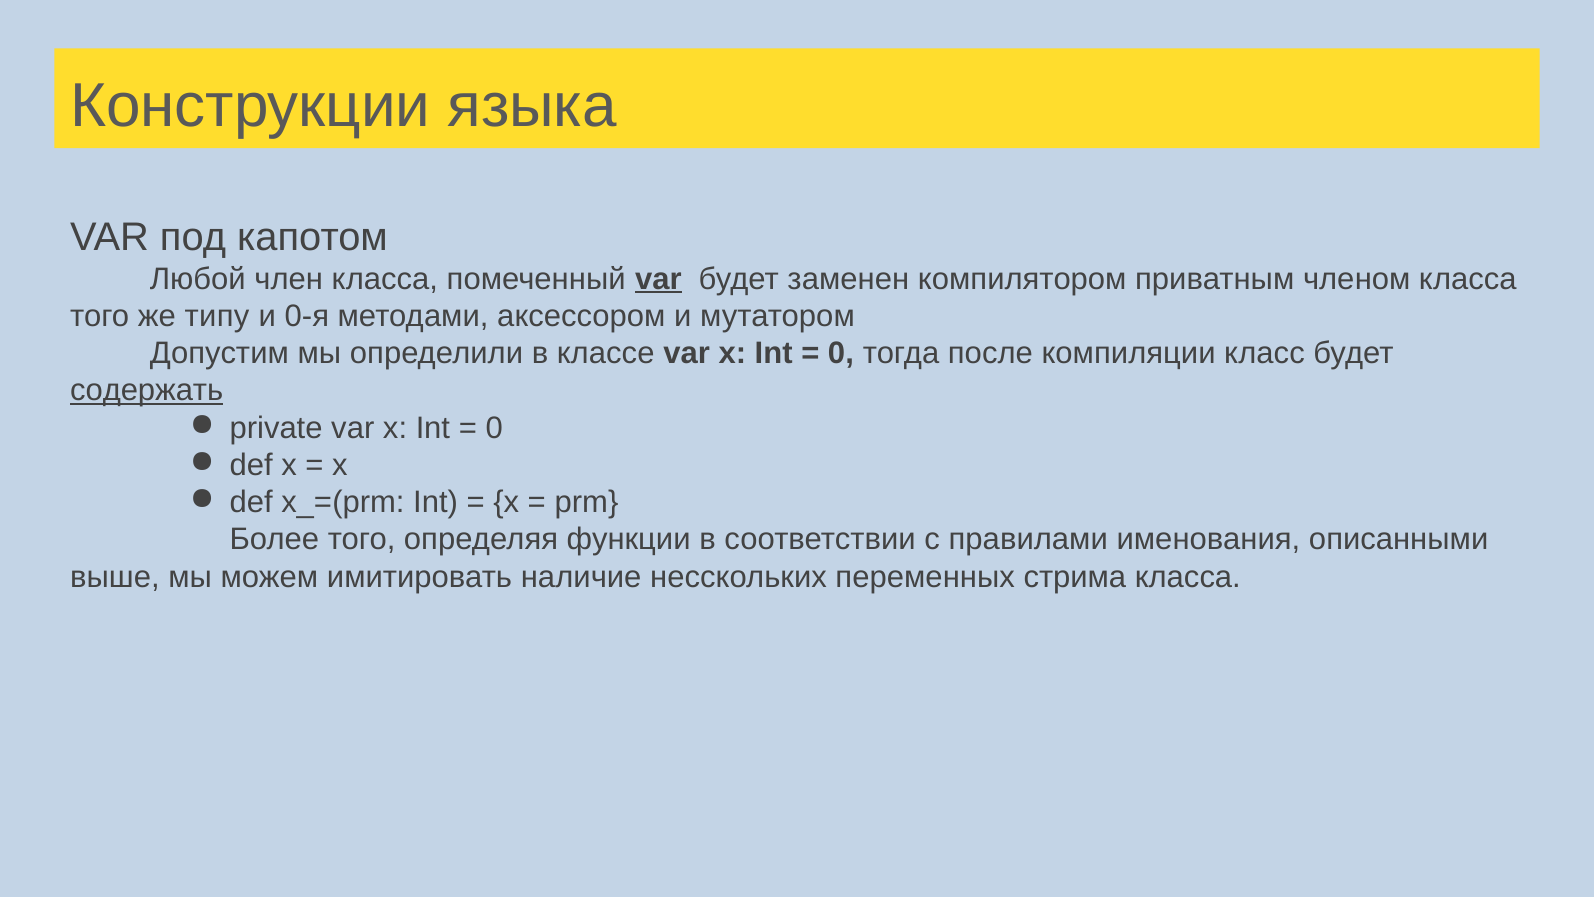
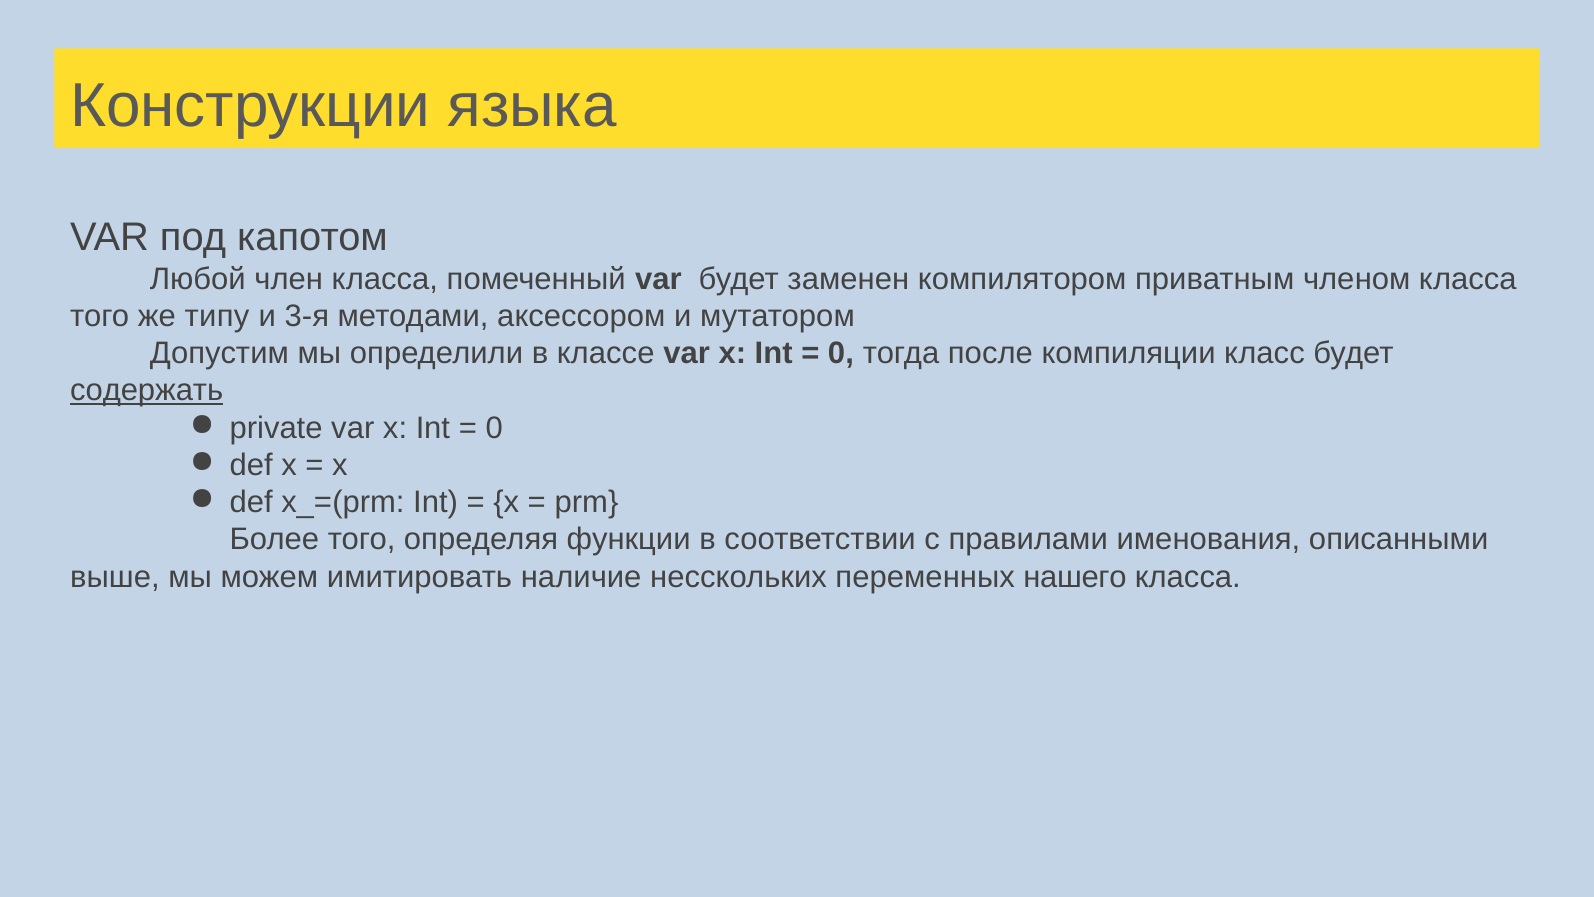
var at (658, 279) underline: present -> none
0-я: 0-я -> 3-я
стрима: стрима -> нашего
